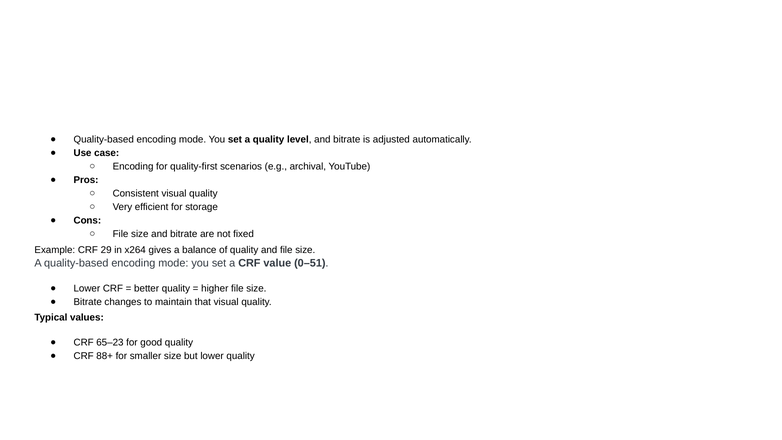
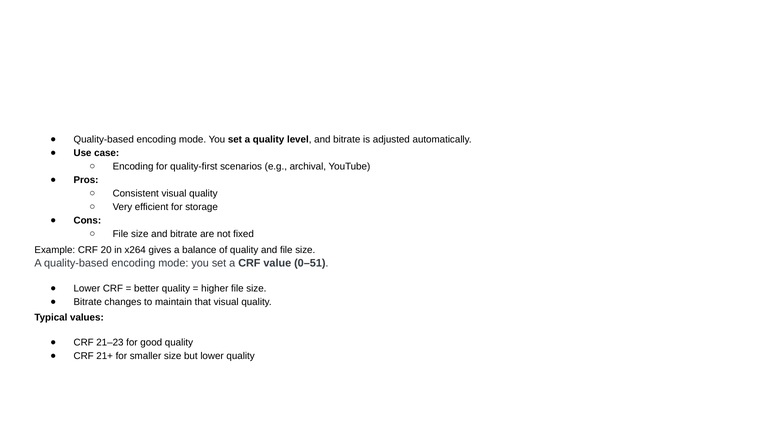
29: 29 -> 20
65–23: 65–23 -> 21–23
88+: 88+ -> 21+
